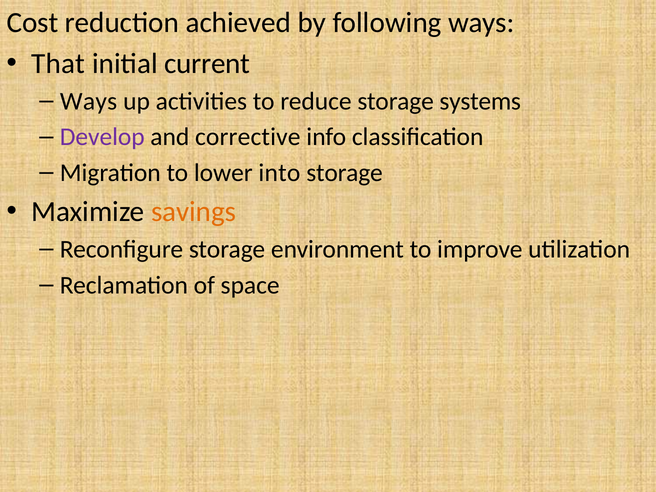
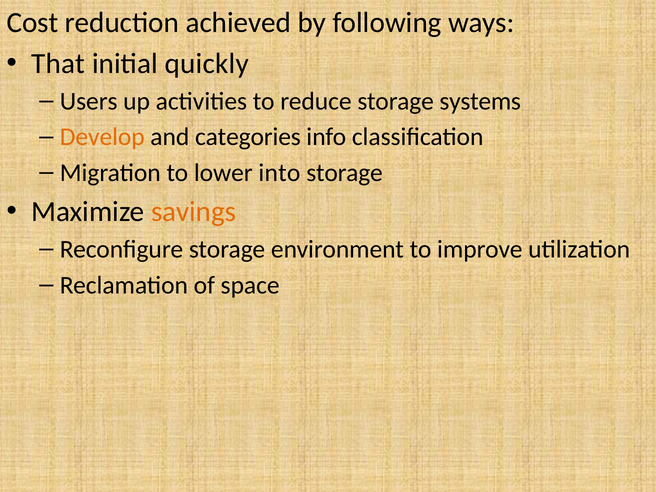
current: current -> quickly
Ways at (89, 101): Ways -> Users
Develop colour: purple -> orange
corrective: corrective -> categories
